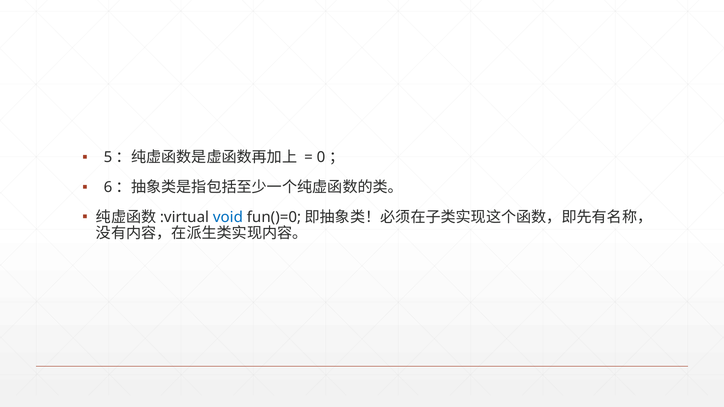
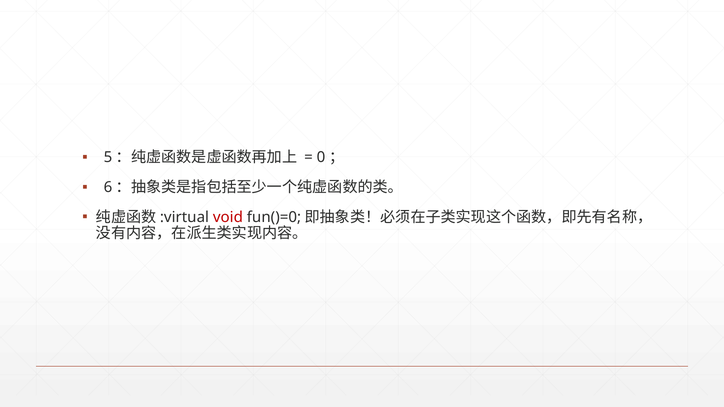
void colour: blue -> red
